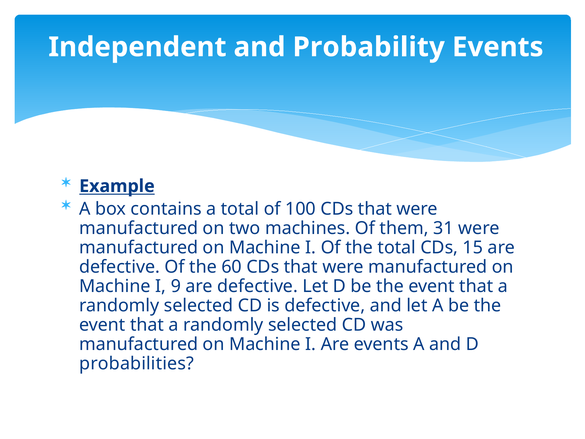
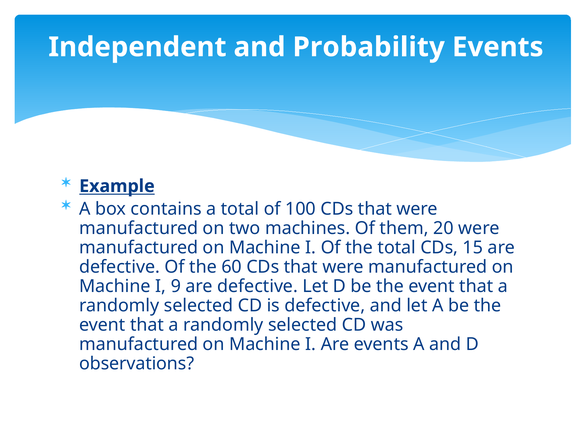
31: 31 -> 20
probabilities: probabilities -> observations
